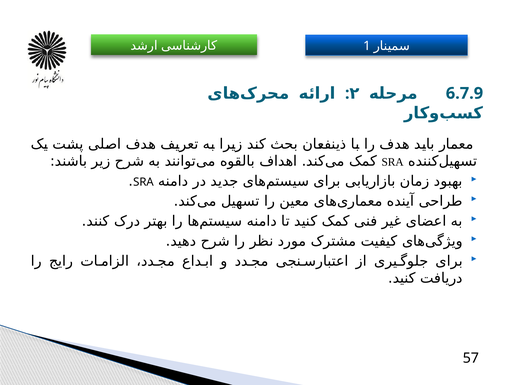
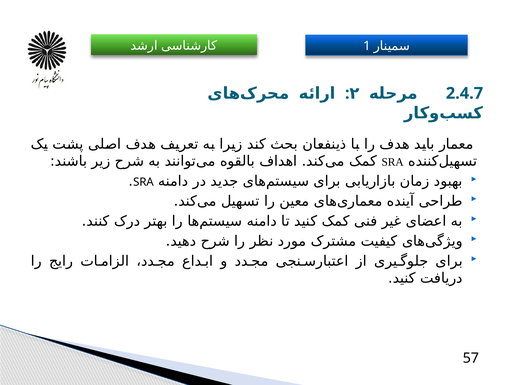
6.7.9: 6.7.9 -> 2.4.7
